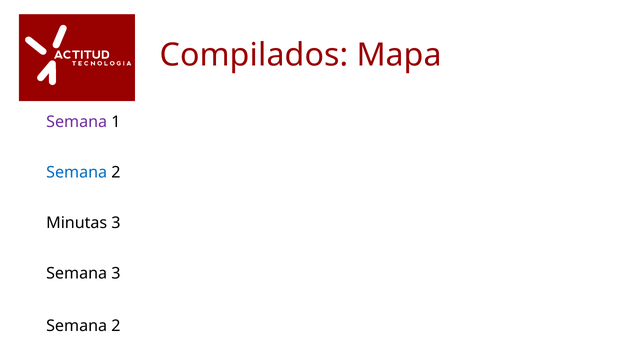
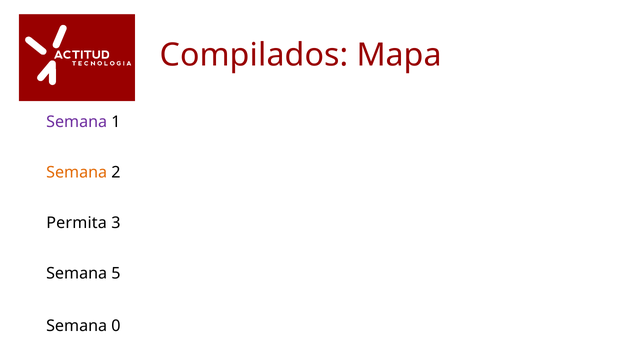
Semana at (77, 173) colour: blue -> orange
Minutas: Minutas -> Permita
Semana 3: 3 -> 5
2 at (116, 326): 2 -> 0
